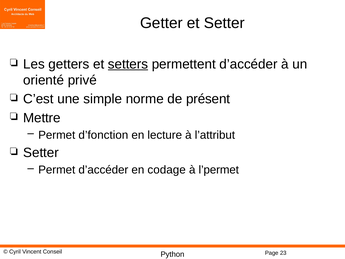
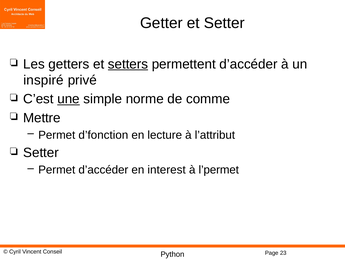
orienté: orienté -> inspiré
une underline: none -> present
présent: présent -> comme
codage: codage -> interest
